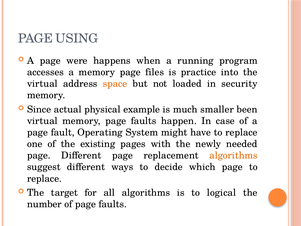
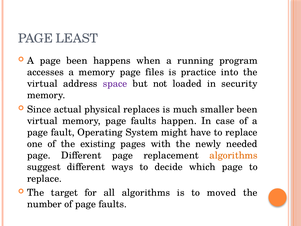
USING: USING -> LEAST
page were: were -> been
space colour: orange -> purple
example: example -> replaces
logical: logical -> moved
